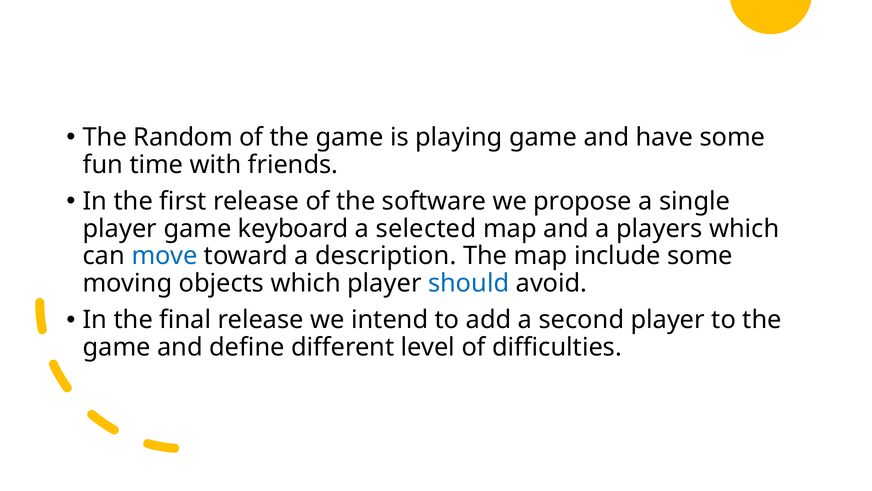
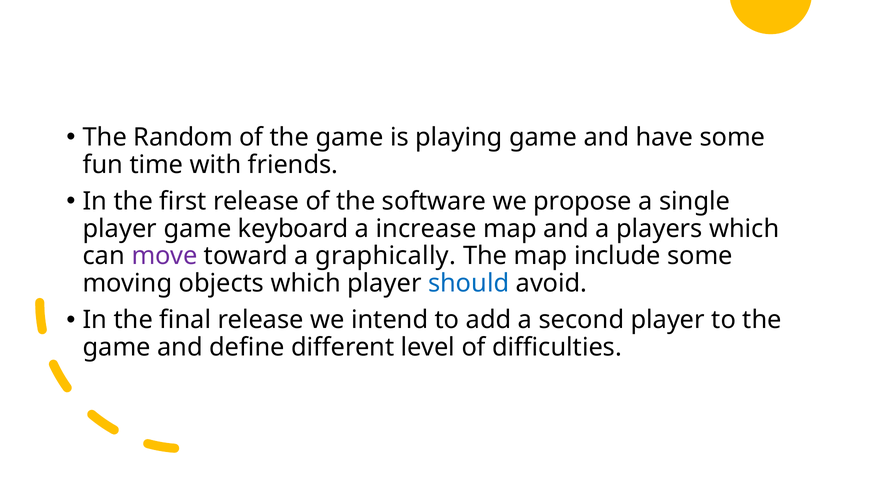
selected: selected -> increase
move colour: blue -> purple
description: description -> graphically
